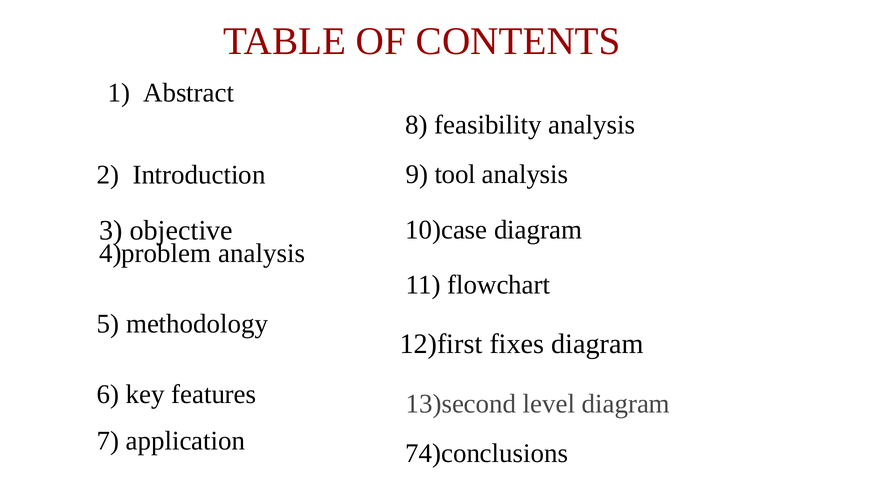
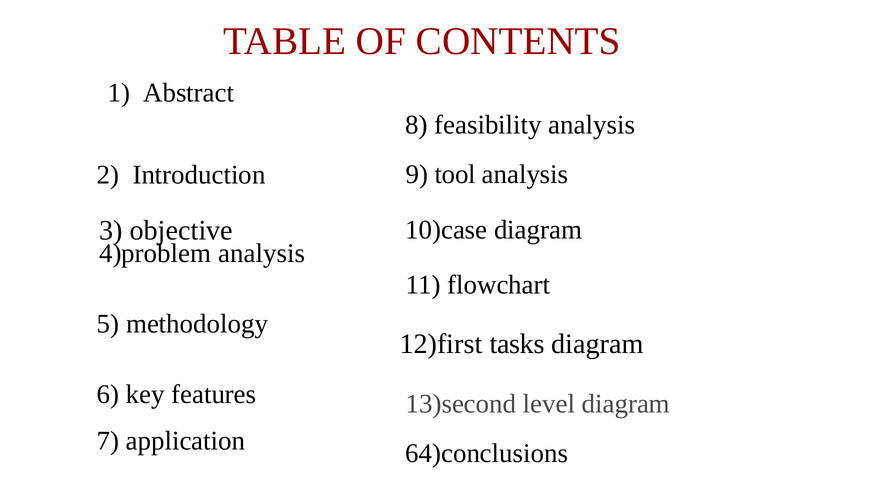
fixes: fixes -> tasks
74)conclusions: 74)conclusions -> 64)conclusions
